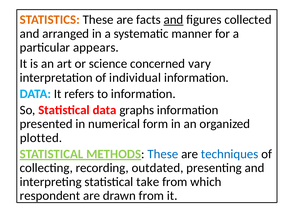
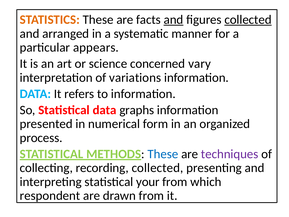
collected at (248, 20) underline: none -> present
individual: individual -> variations
plotted: plotted -> process
techniques colour: blue -> purple
recording outdated: outdated -> collected
take: take -> your
